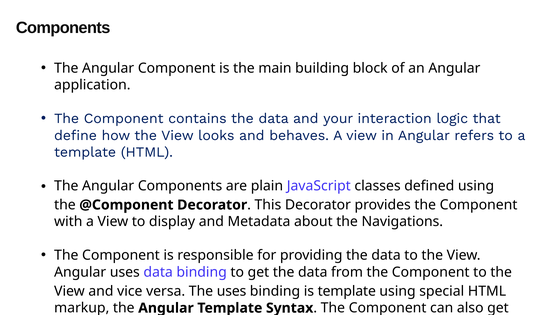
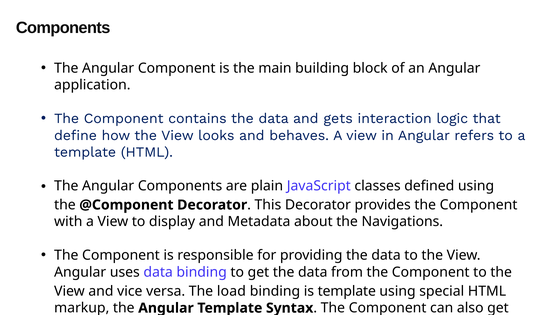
your: your -> gets
The uses: uses -> load
